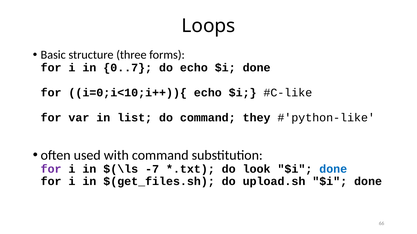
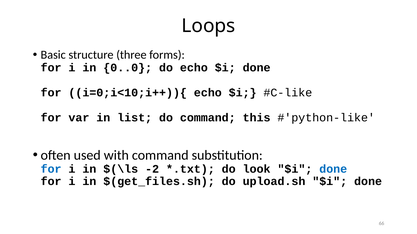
0..7: 0..7 -> 0..0
they: they -> this
for at (51, 169) colour: purple -> blue
-7: -7 -> -2
